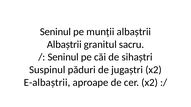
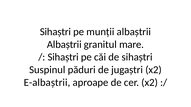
Seninul at (55, 32): Seninul -> Sihaștri
sacru: sacru -> mare
Seninul at (63, 57): Seninul -> Sihaștri
